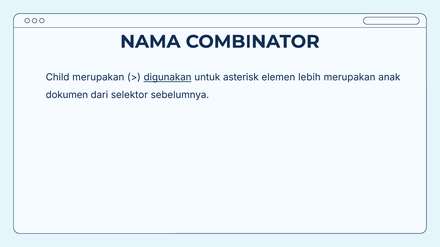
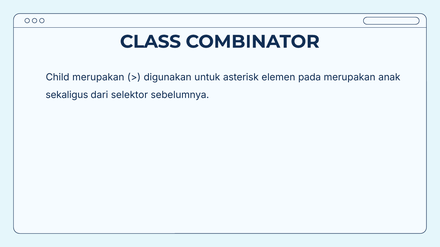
NAMA: NAMA -> CLASS
digunakan underline: present -> none
lebih: lebih -> pada
dokumen: dokumen -> sekaligus
